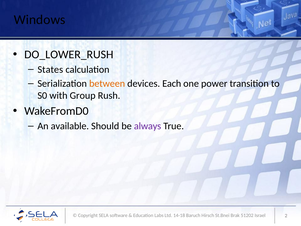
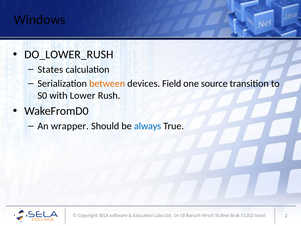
Each: Each -> Field
power: power -> source
Group: Group -> Lower
available: available -> wrapper
always colour: purple -> blue
